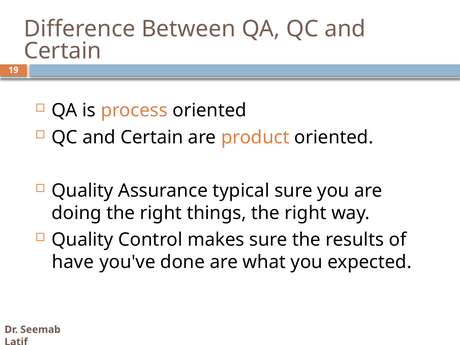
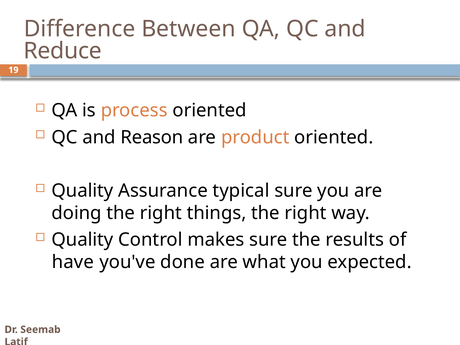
Certain at (63, 51): Certain -> Reduce
Certain at (152, 137): Certain -> Reason
